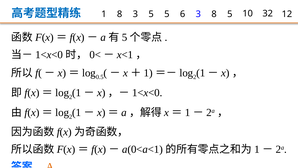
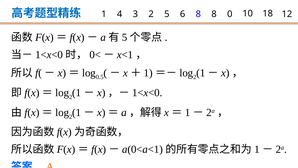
1 8: 8 -> 4
3 5: 5 -> 2
6 3: 3 -> 8
8 5: 5 -> 0
32: 32 -> 18
